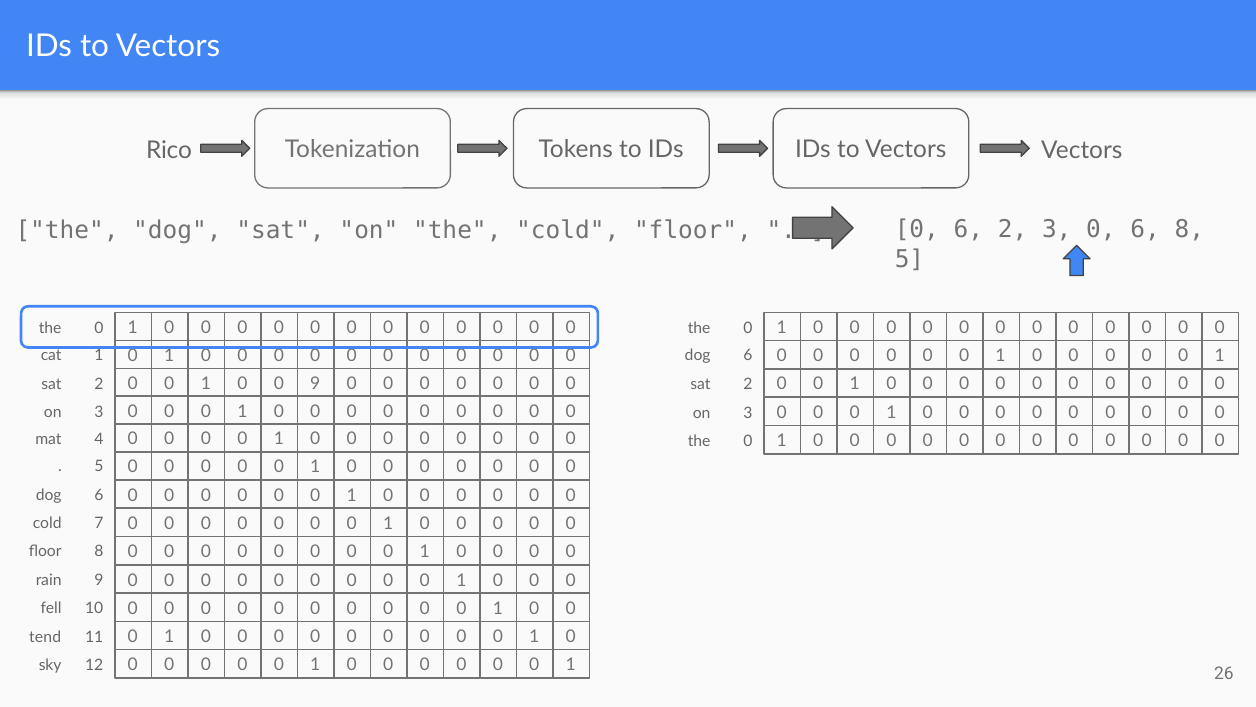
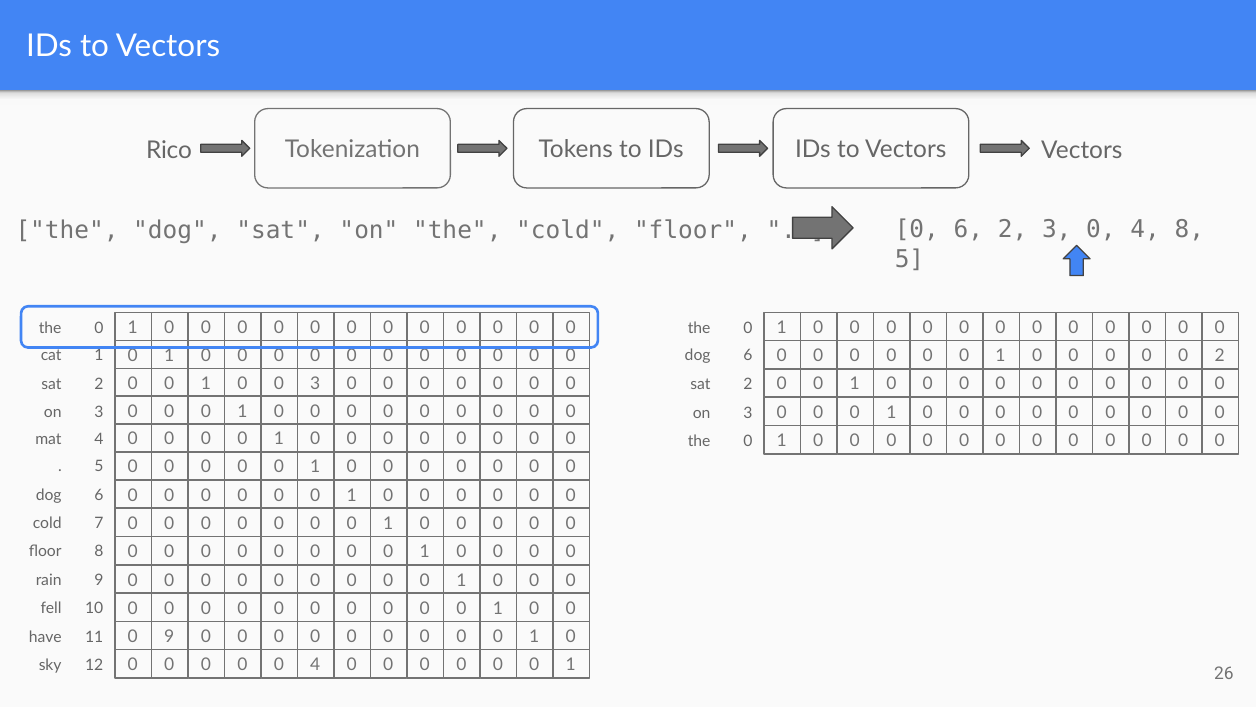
3 0 6: 6 -> 4
dog 1: 1 -> 2
9 at (315, 383): 9 -> 3
1 at (169, 636): 1 -> 9
tend: tend -> have
1 at (315, 665): 1 -> 4
